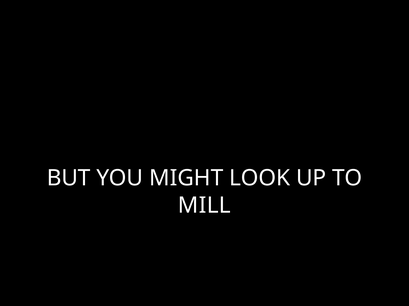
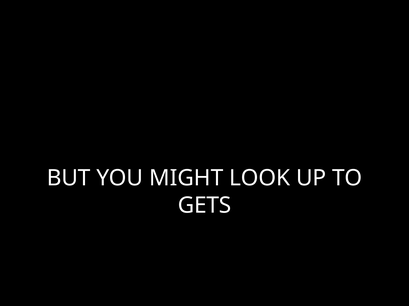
MILL: MILL -> GETS
